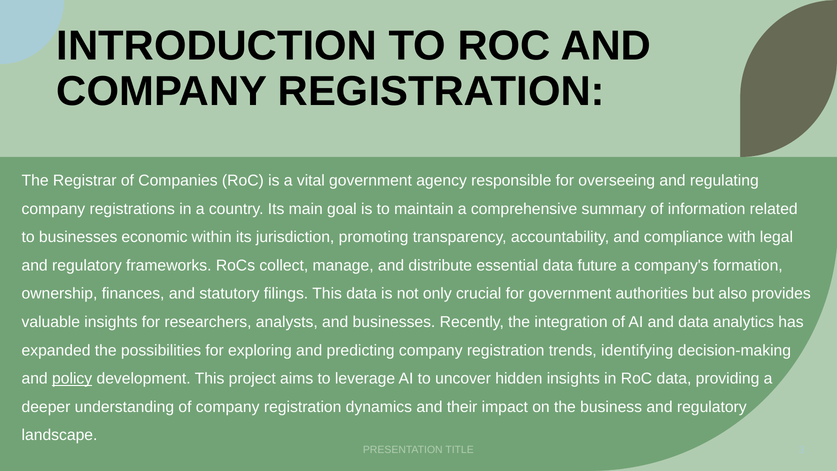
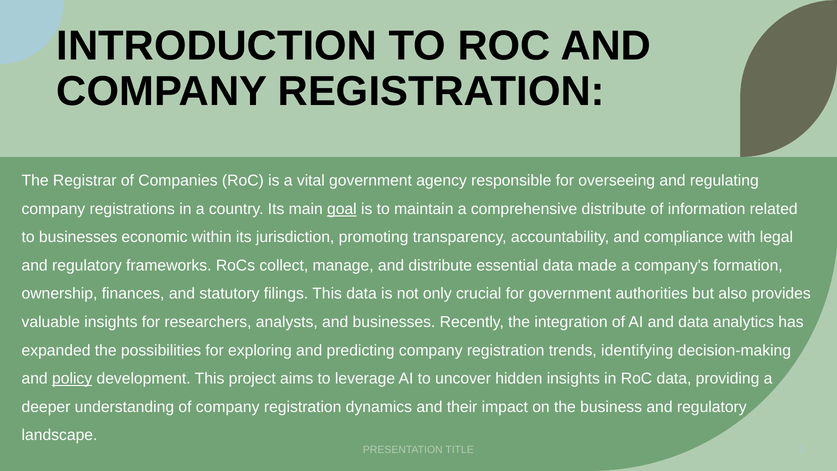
goal underline: none -> present
comprehensive summary: summary -> distribute
future: future -> made
